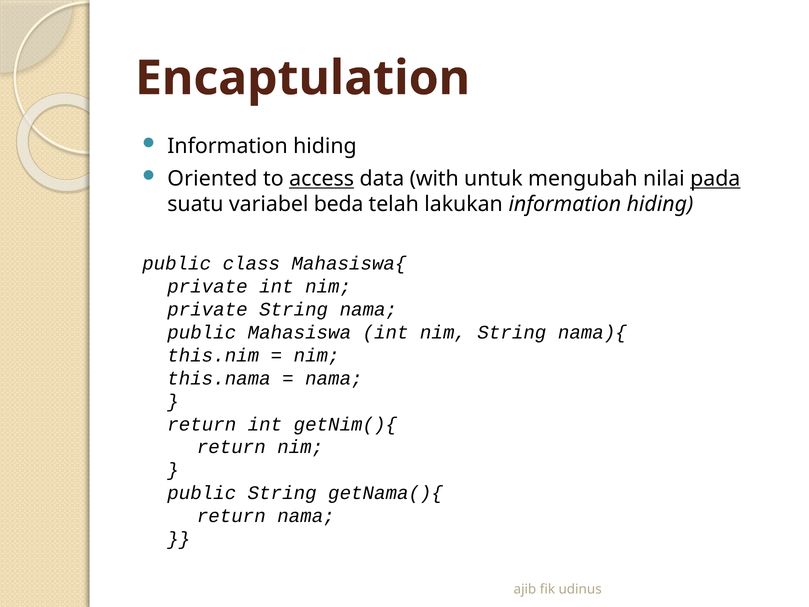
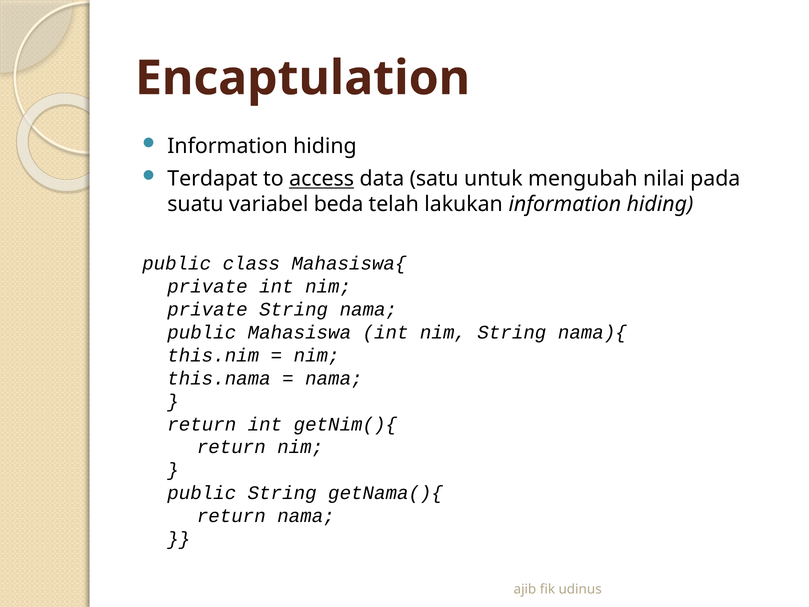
Oriented: Oriented -> Terdapat
with: with -> satu
pada underline: present -> none
